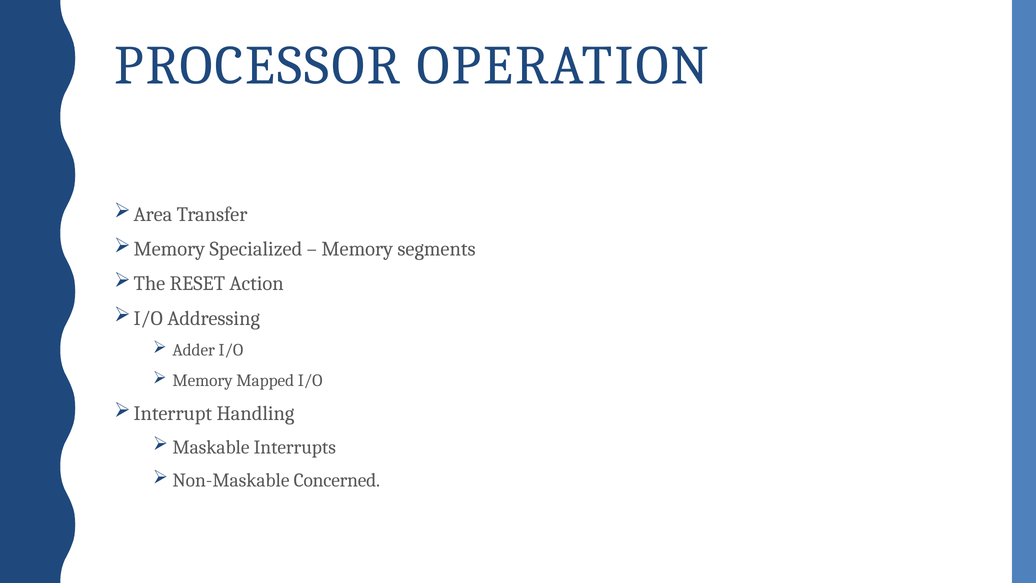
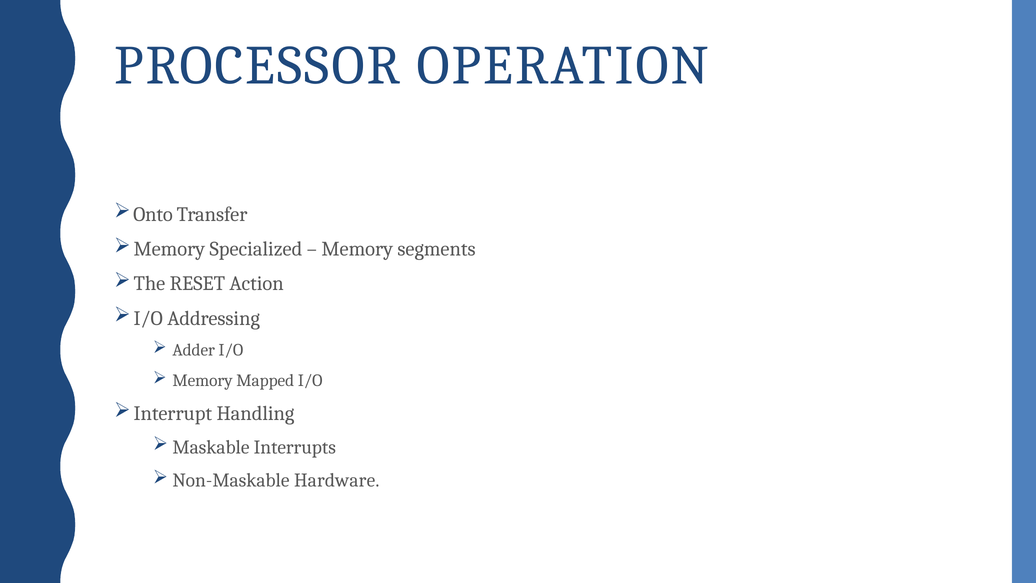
Area: Area -> Onto
Concerned: Concerned -> Hardware
